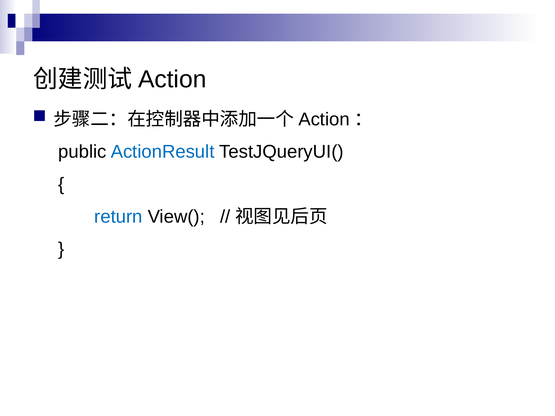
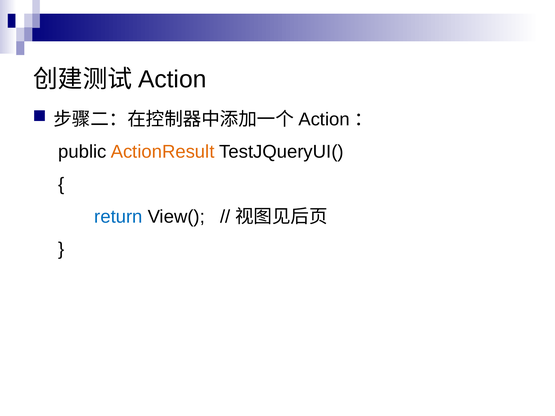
ActionResult colour: blue -> orange
